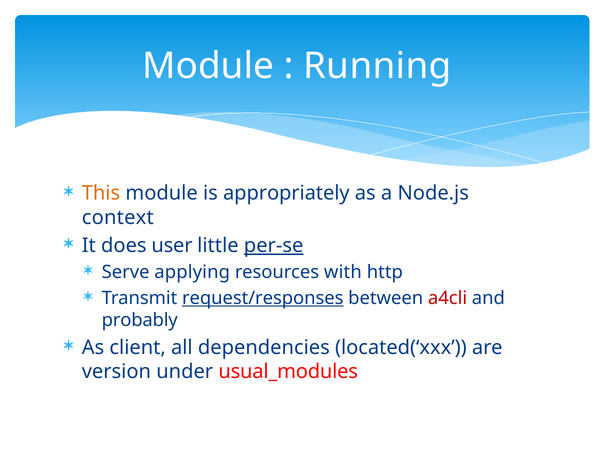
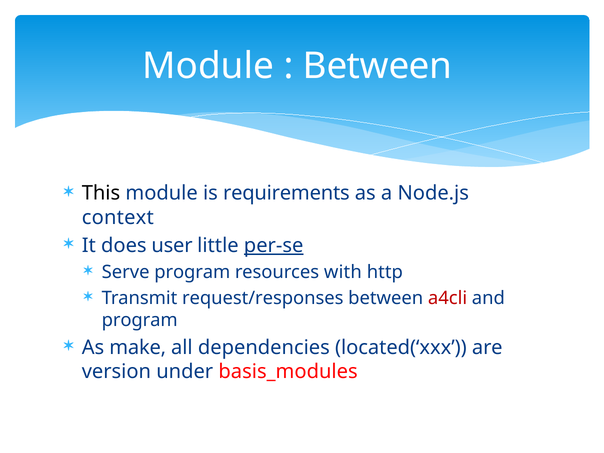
Running at (377, 66): Running -> Between
This colour: orange -> black
appropriately: appropriately -> requirements
Serve applying: applying -> program
request/responses underline: present -> none
probably at (140, 320): probably -> program
client: client -> make
usual_modules: usual_modules -> basis_modules
